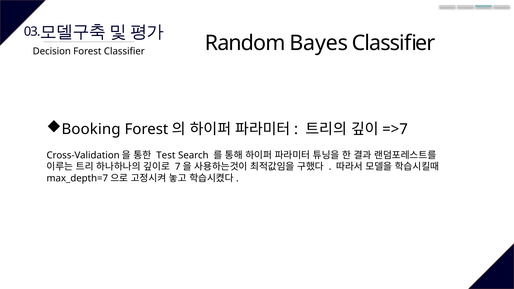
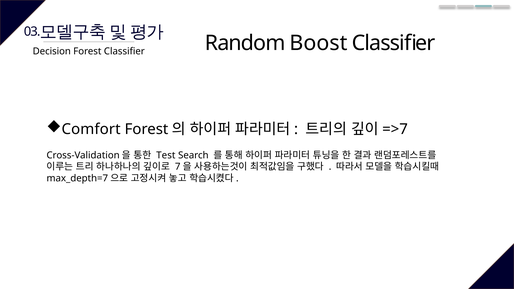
Bayes: Bayes -> Boost
Booking: Booking -> Comfort
